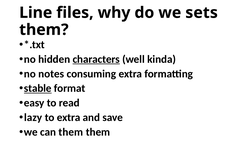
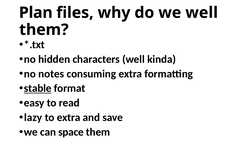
Line: Line -> Plan
we sets: sets -> well
characters underline: present -> none
can them: them -> space
